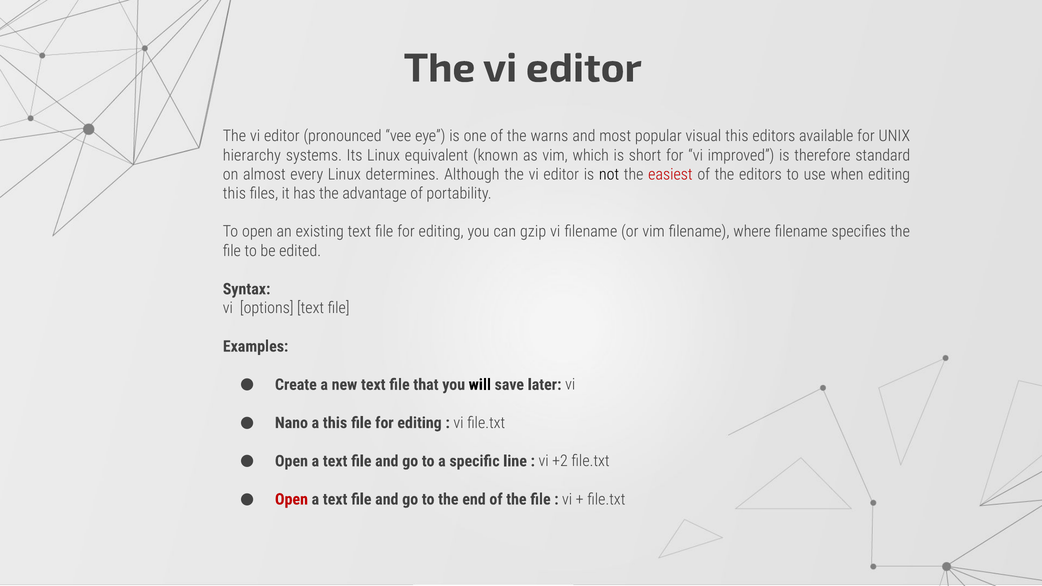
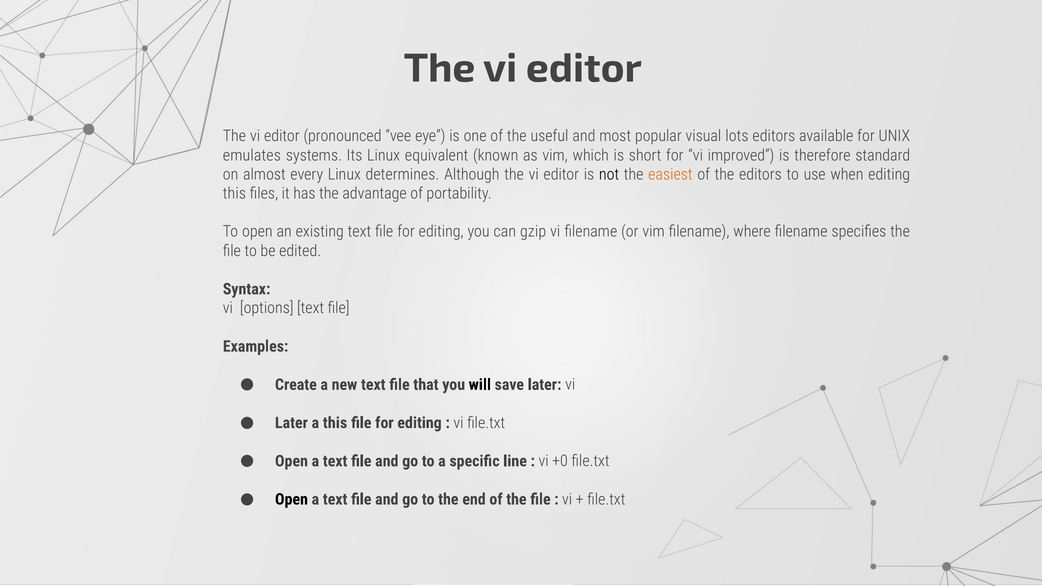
warns: warns -> useful
visual this: this -> lots
hierarchy: hierarchy -> emulates
easiest colour: red -> orange
Nano at (291, 423): Nano -> Later
+2: +2 -> +0
Open at (291, 499) colour: red -> black
